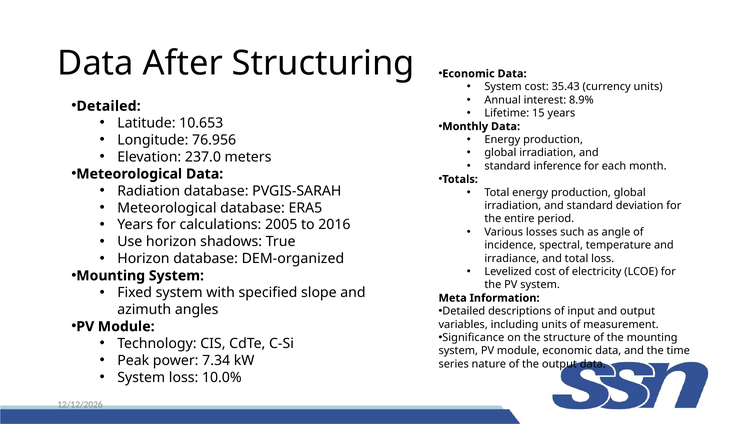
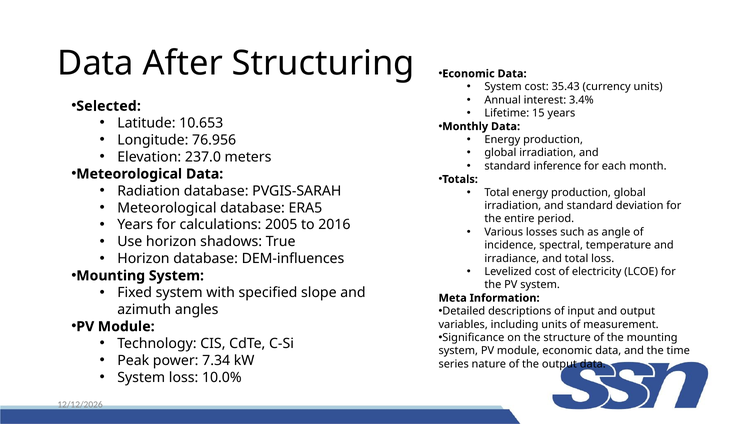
8.9%: 8.9% -> 3.4%
Detailed at (109, 106): Detailed -> Selected
DEM-organized: DEM-organized -> DEM-influences
